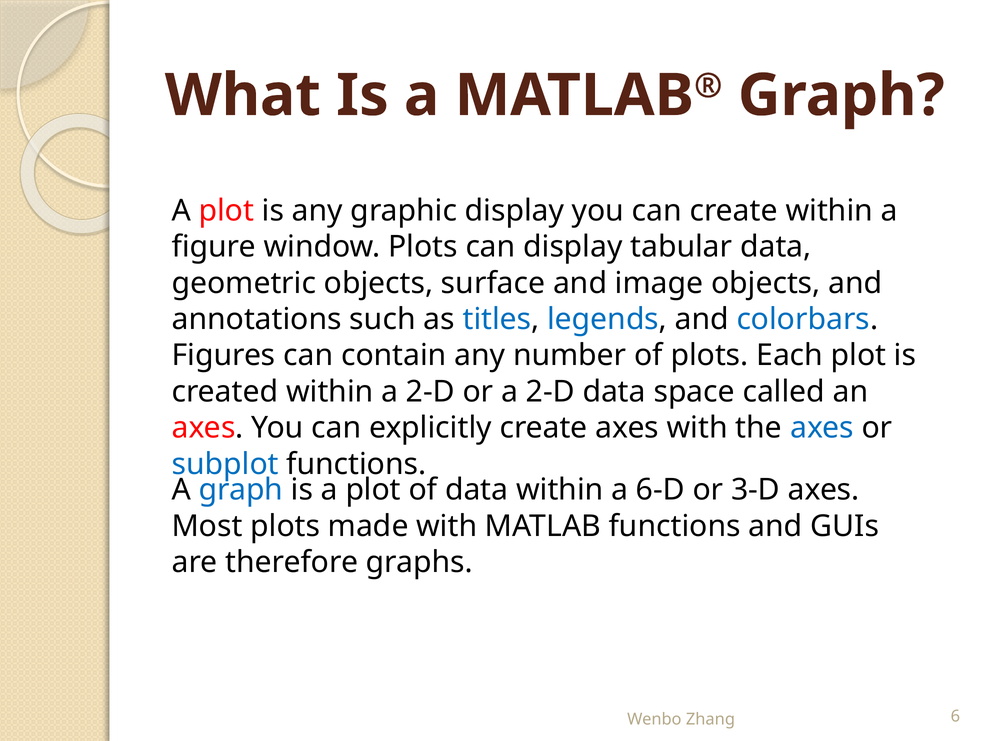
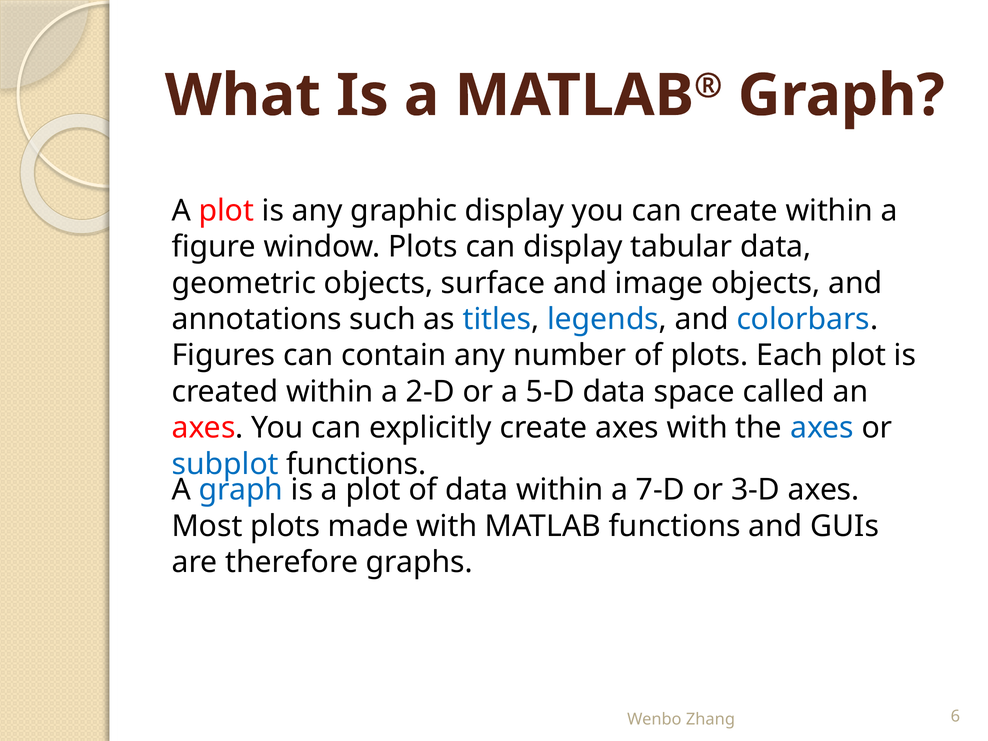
or a 2-D: 2-D -> 5-D
6-D: 6-D -> 7-D
